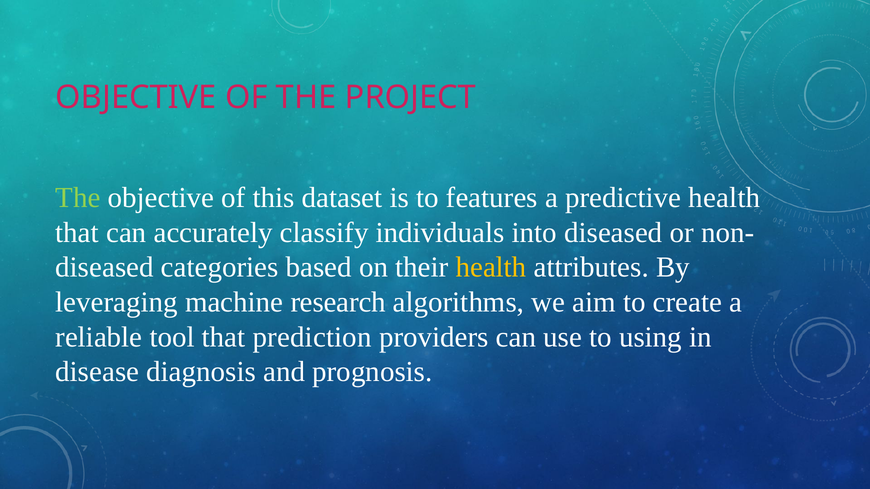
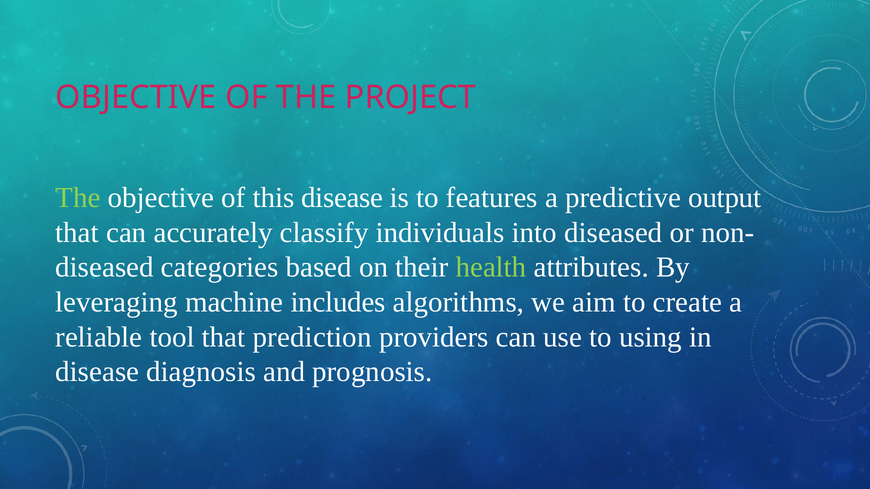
this dataset: dataset -> disease
predictive health: health -> output
health at (491, 268) colour: yellow -> light green
research: research -> includes
